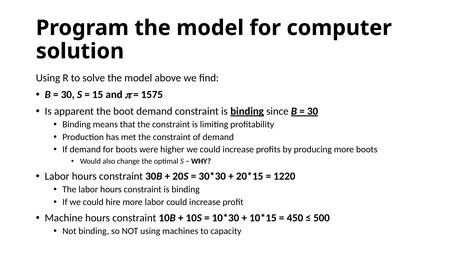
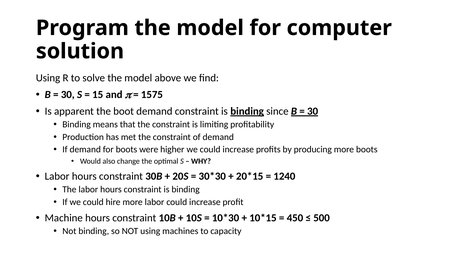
1220: 1220 -> 1240
